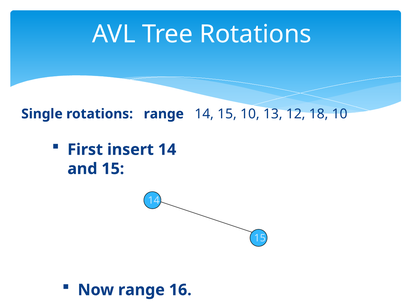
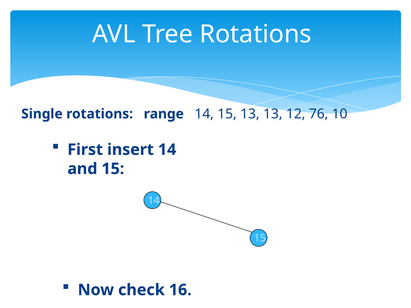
15 10: 10 -> 13
18: 18 -> 76
Now range: range -> check
